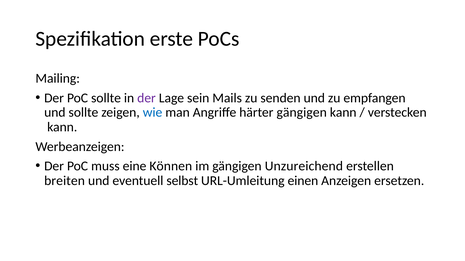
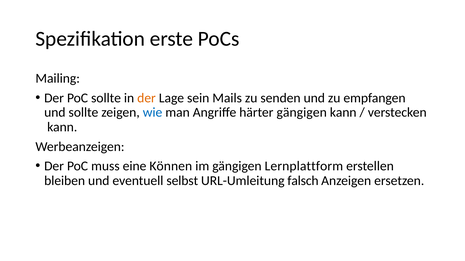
der at (147, 98) colour: purple -> orange
Unzureichend: Unzureichend -> Lernplattform
breiten: breiten -> bleiben
einen: einen -> falsch
